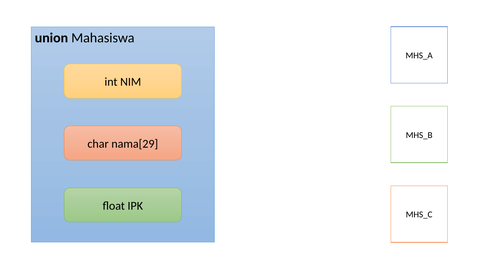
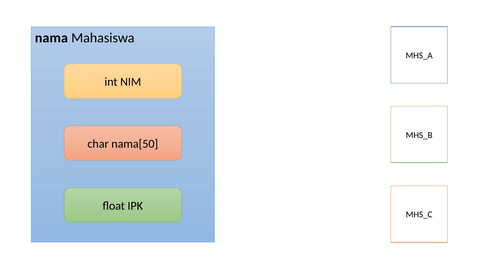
union: union -> nama
nama[29: nama[29 -> nama[50
